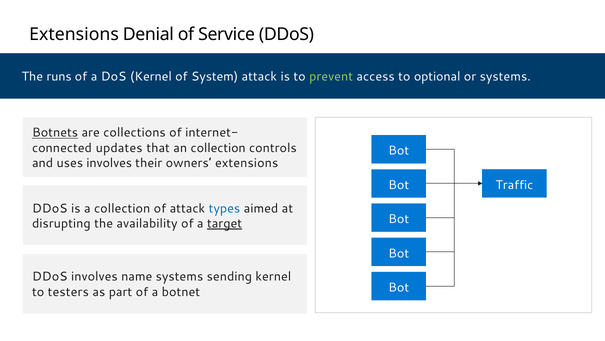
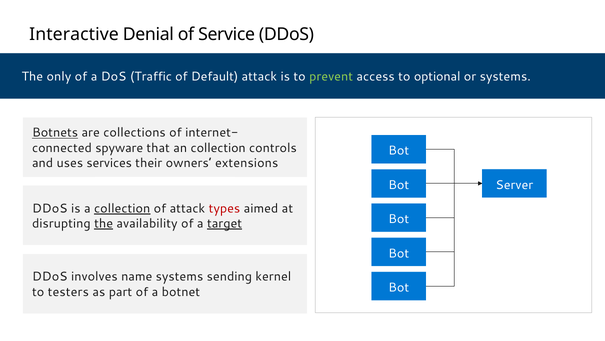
Extensions at (74, 35): Extensions -> Interactive
runs: runs -> only
DoS Kernel: Kernel -> Traffic
System: System -> Default
updates: updates -> spyware
uses involves: involves -> services
Traffic: Traffic -> Server
collection at (122, 208) underline: none -> present
types colour: blue -> red
the at (104, 223) underline: none -> present
